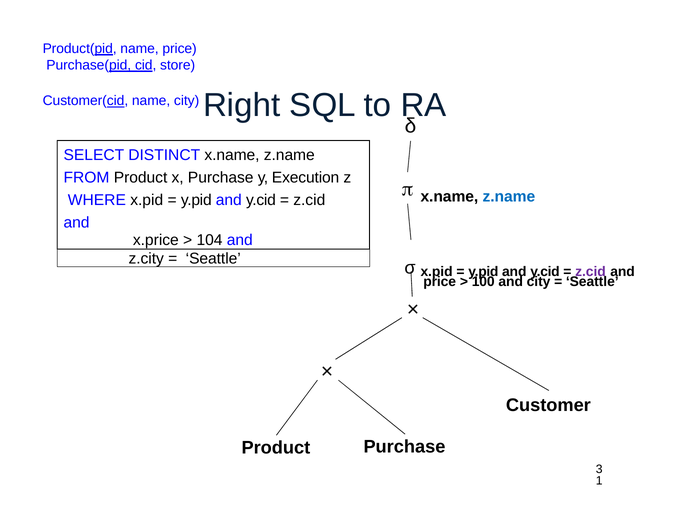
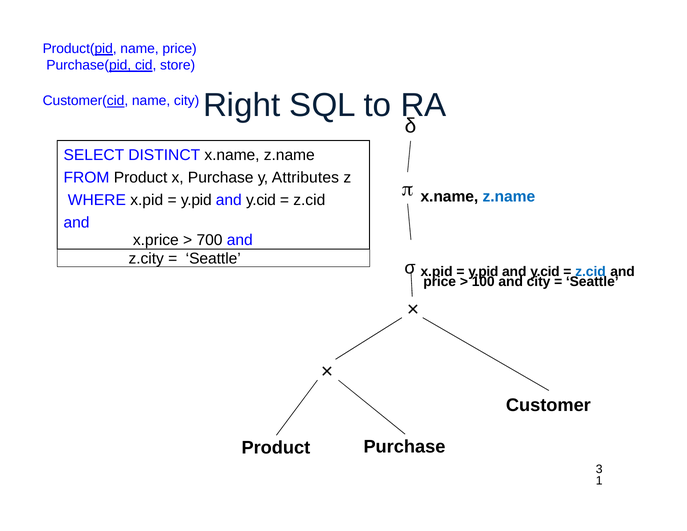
Execution: Execution -> Attributes
104: 104 -> 700
z.cid at (590, 272) colour: purple -> blue
